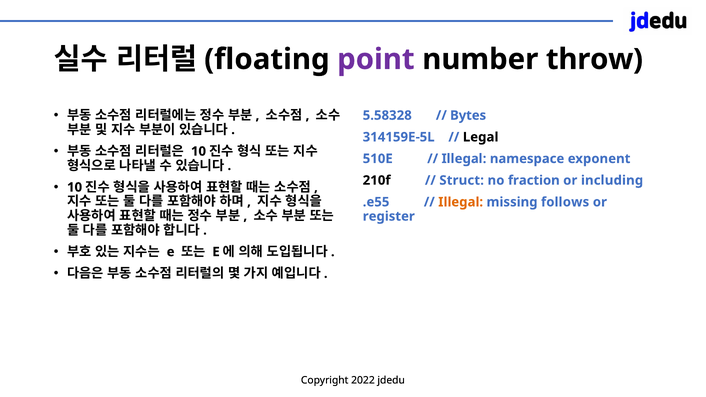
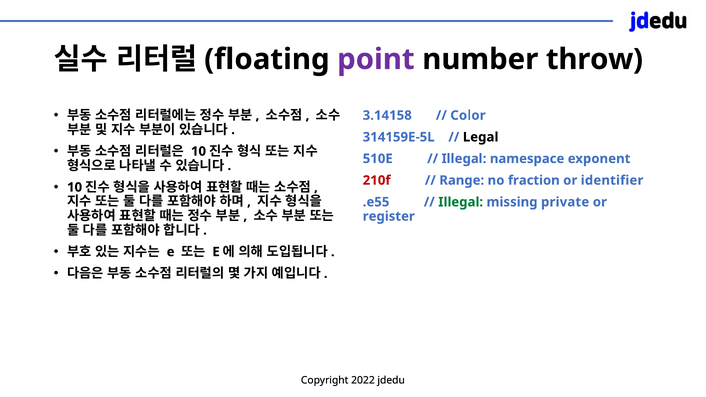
5.58328: 5.58328 -> 3.14158
Bytes: Bytes -> Color
210f colour: black -> red
Struct: Struct -> Range
including: including -> identifier
Illegal at (461, 202) colour: orange -> green
follows: follows -> private
